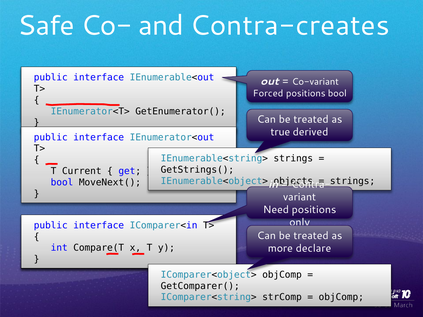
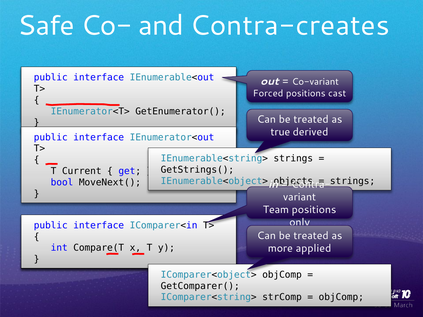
positions bool: bool -> cast
Need: Need -> Team
declare: declare -> applied
